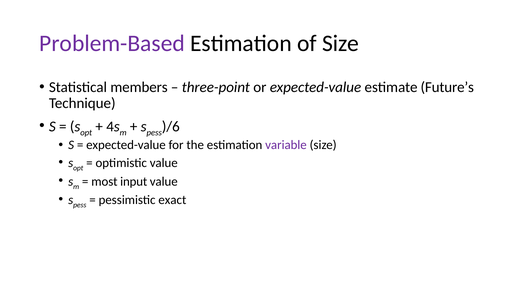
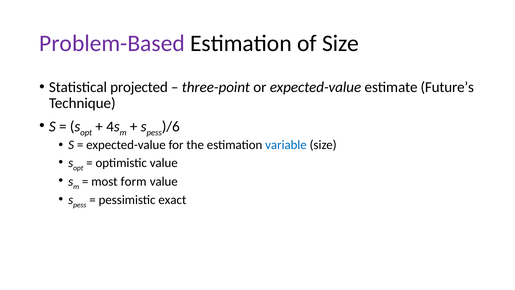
members: members -> projected
variable colour: purple -> blue
input: input -> form
